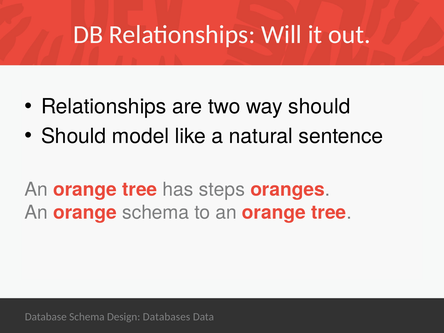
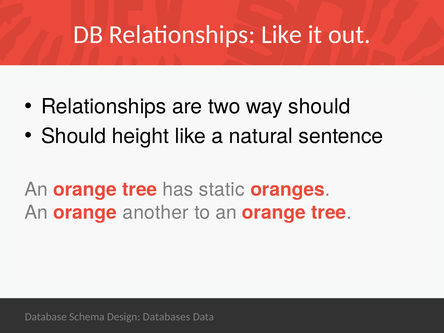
Relationships Will: Will -> Like
model: model -> height
steps: steps -> static
orange schema: schema -> another
